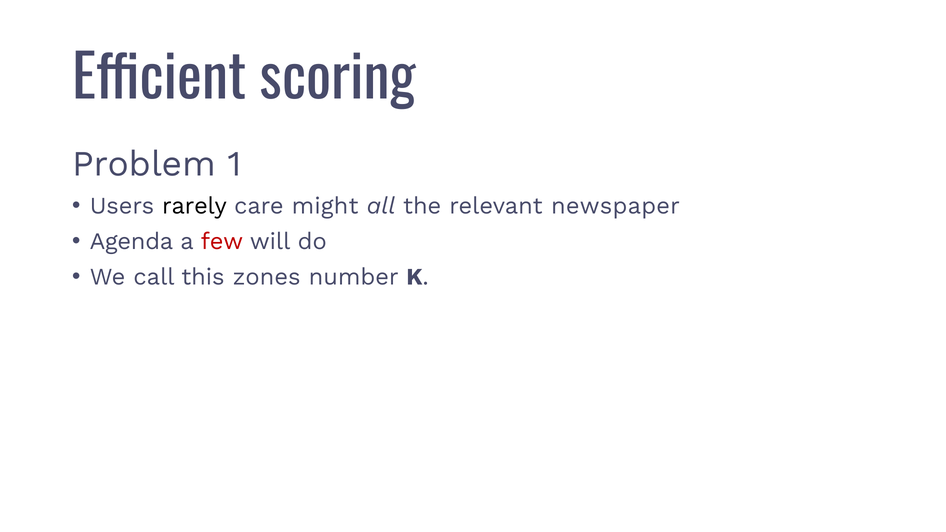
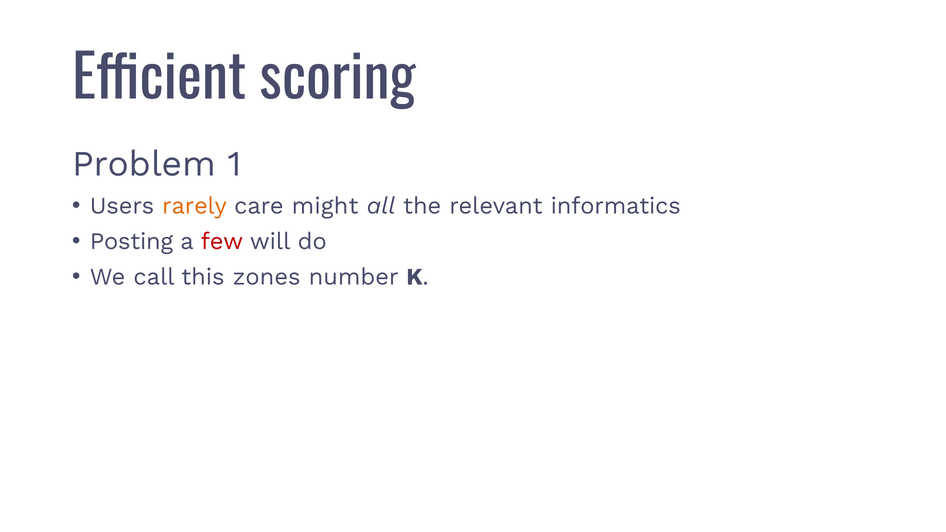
rarely colour: black -> orange
newspaper: newspaper -> informatics
Agenda: Agenda -> Posting
